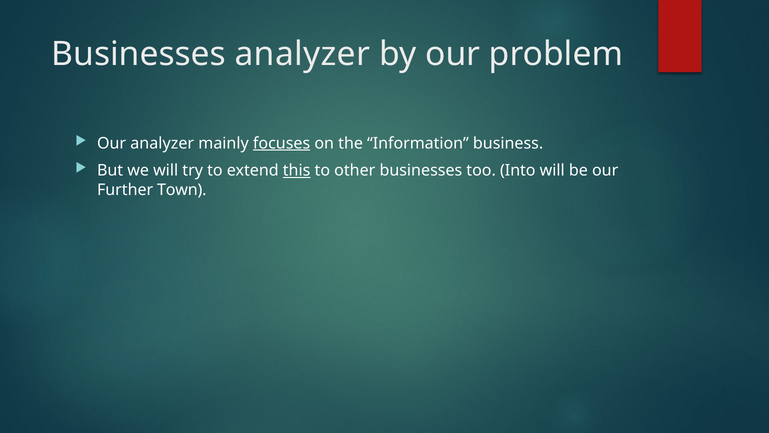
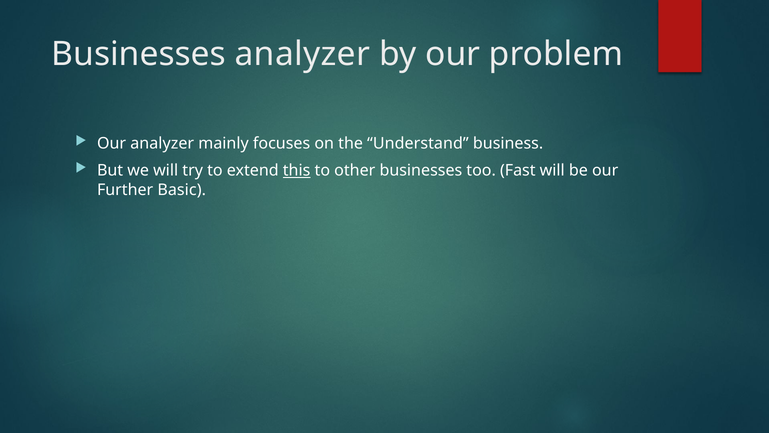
focuses underline: present -> none
Information: Information -> Understand
Into: Into -> Fast
Town: Town -> Basic
